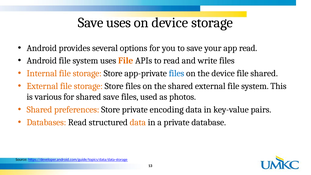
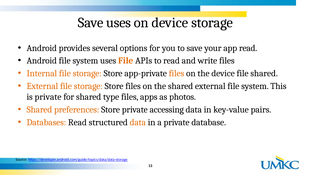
files at (176, 73) colour: blue -> orange
is various: various -> private
shared save: save -> type
used: used -> apps
encoding: encoding -> accessing
